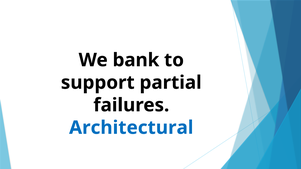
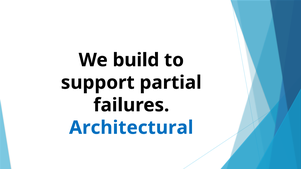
bank: bank -> build
